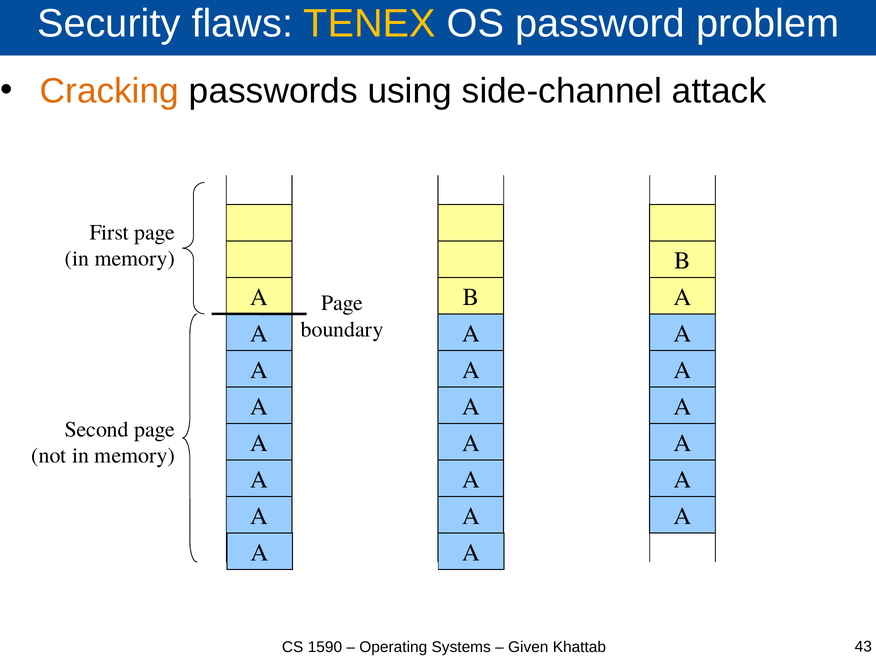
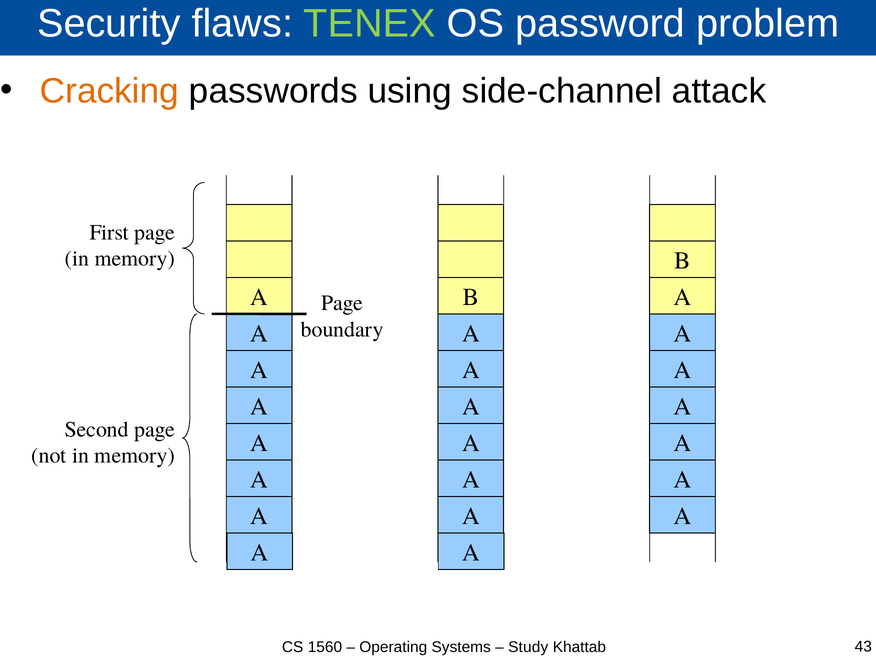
TENEX colour: yellow -> light green
1590: 1590 -> 1560
Given: Given -> Study
